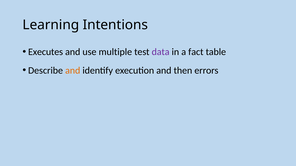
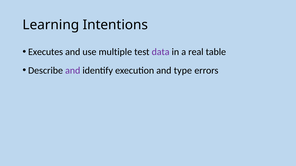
fact: fact -> real
and at (73, 71) colour: orange -> purple
then: then -> type
